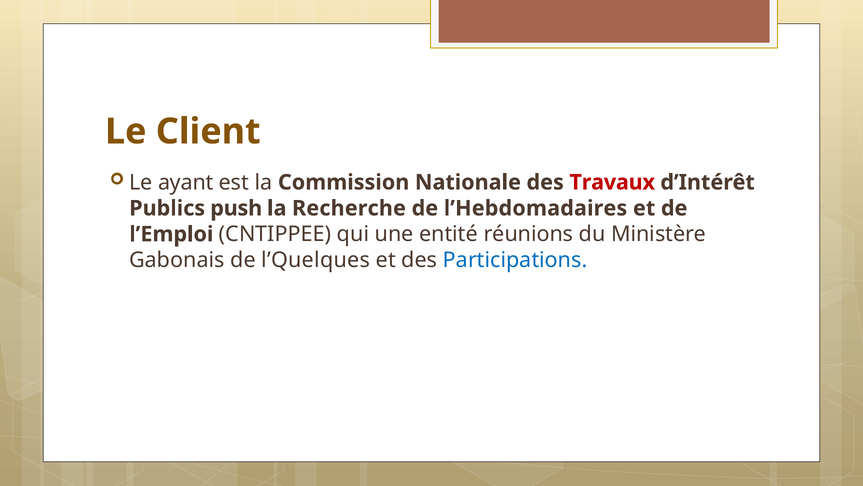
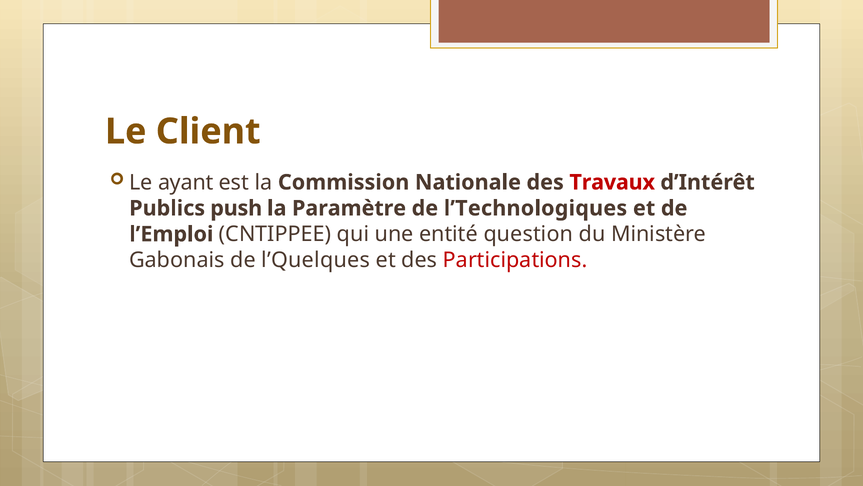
Recherche: Recherche -> Paramètre
l’Hebdomadaires: l’Hebdomadaires -> l’Technologiques
réunions: réunions -> question
Participations colour: blue -> red
